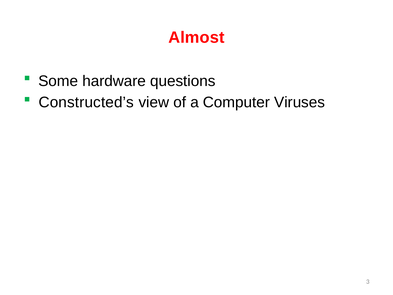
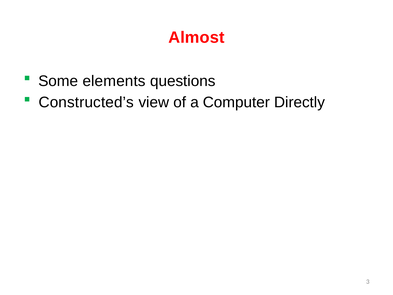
hardware: hardware -> elements
Viruses: Viruses -> Directly
